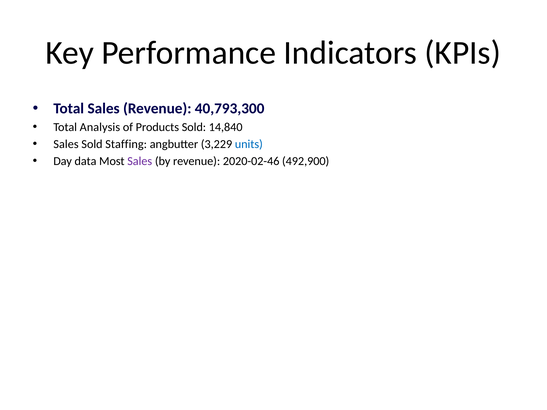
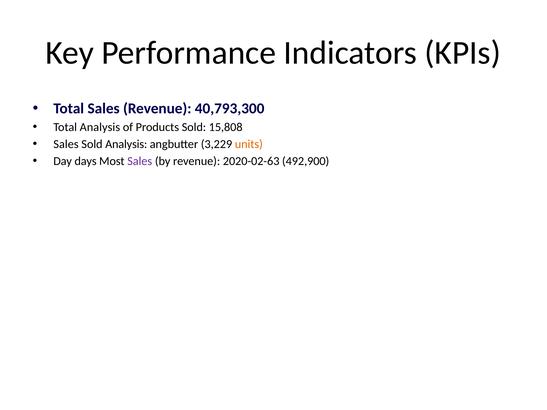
14,840: 14,840 -> 15,808
Sold Staffing: Staffing -> Analysis
units colour: blue -> orange
data: data -> days
2020-02-46: 2020-02-46 -> 2020-02-63
